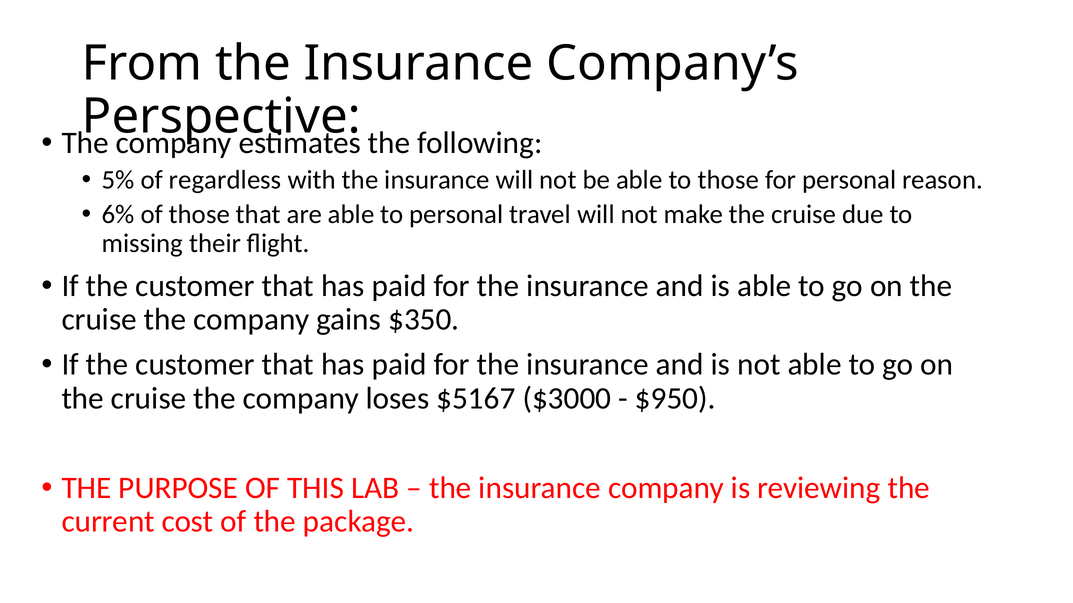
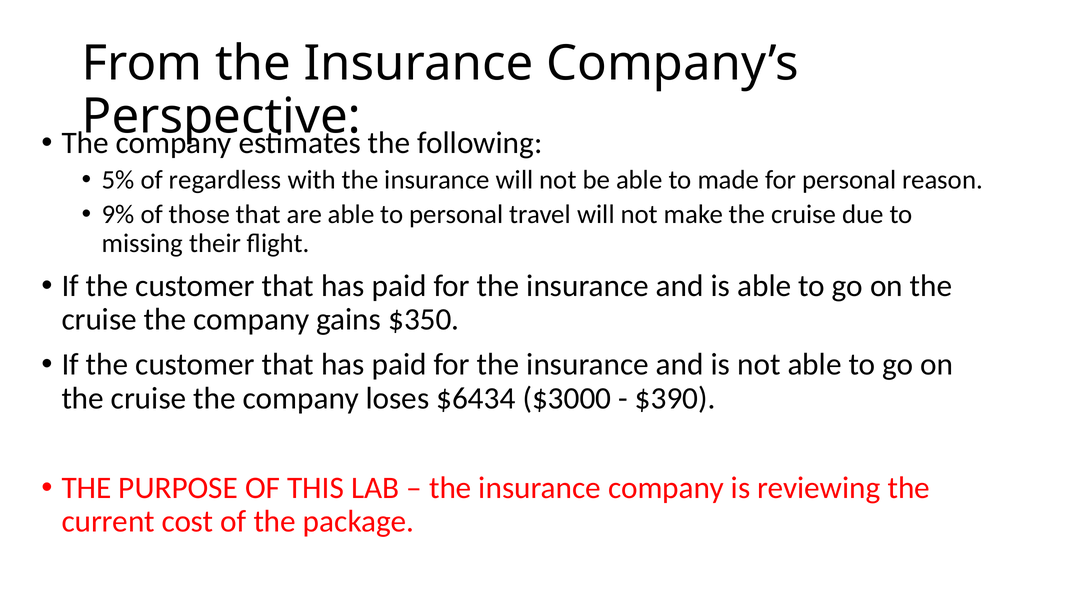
to those: those -> made
6%: 6% -> 9%
$5167: $5167 -> $6434
$950: $950 -> $390
